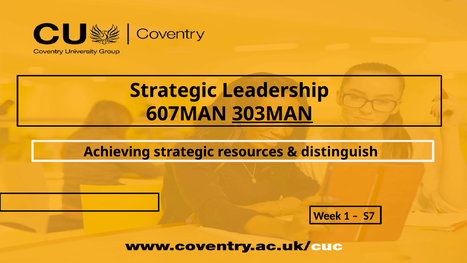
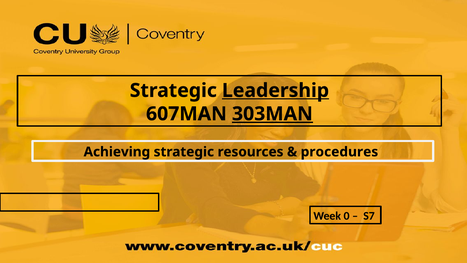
Leadership underline: none -> present
distinguish: distinguish -> procedures
1: 1 -> 0
